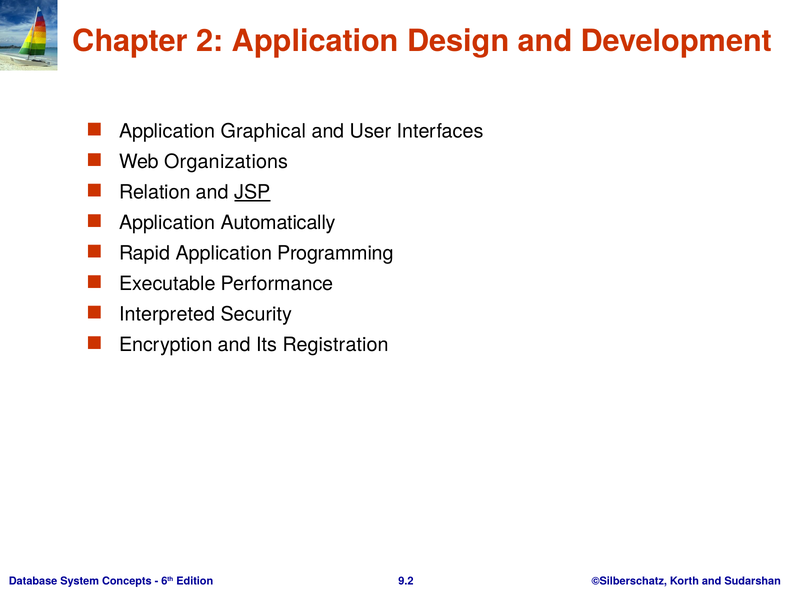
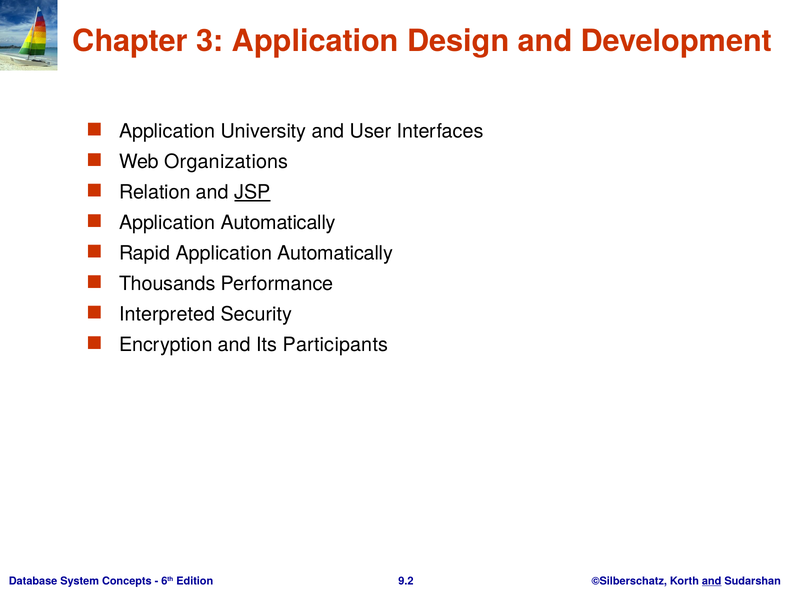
2: 2 -> 3
Graphical: Graphical -> University
Rapid Application Programming: Programming -> Automatically
Executable: Executable -> Thousands
Registration: Registration -> Participants
and at (712, 582) underline: none -> present
